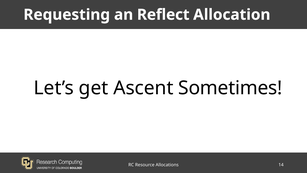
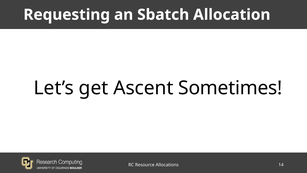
Reflect: Reflect -> Sbatch
